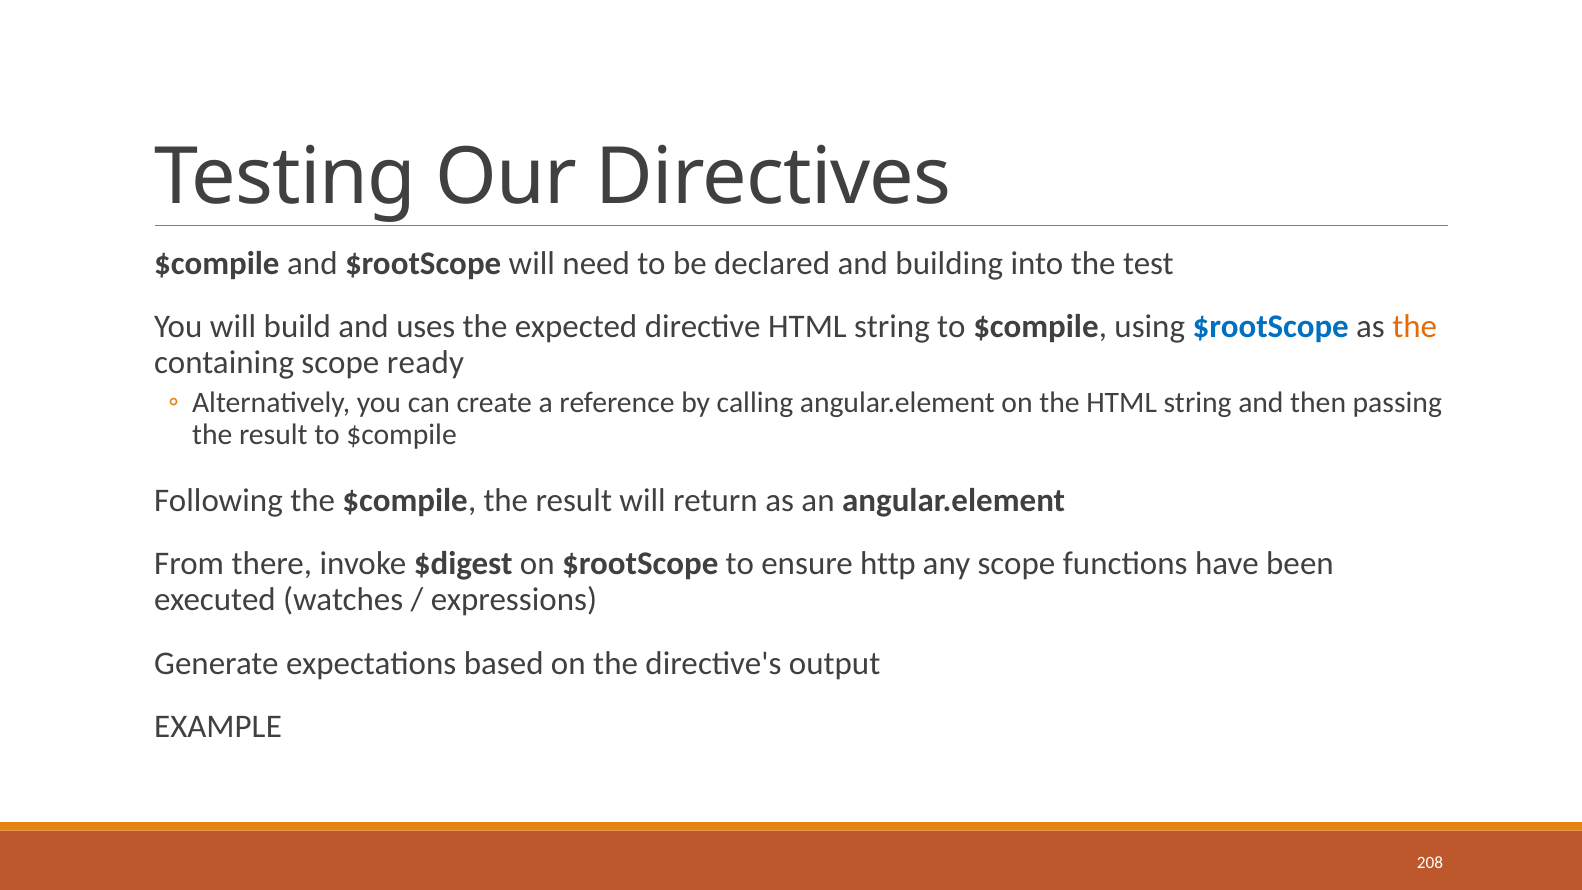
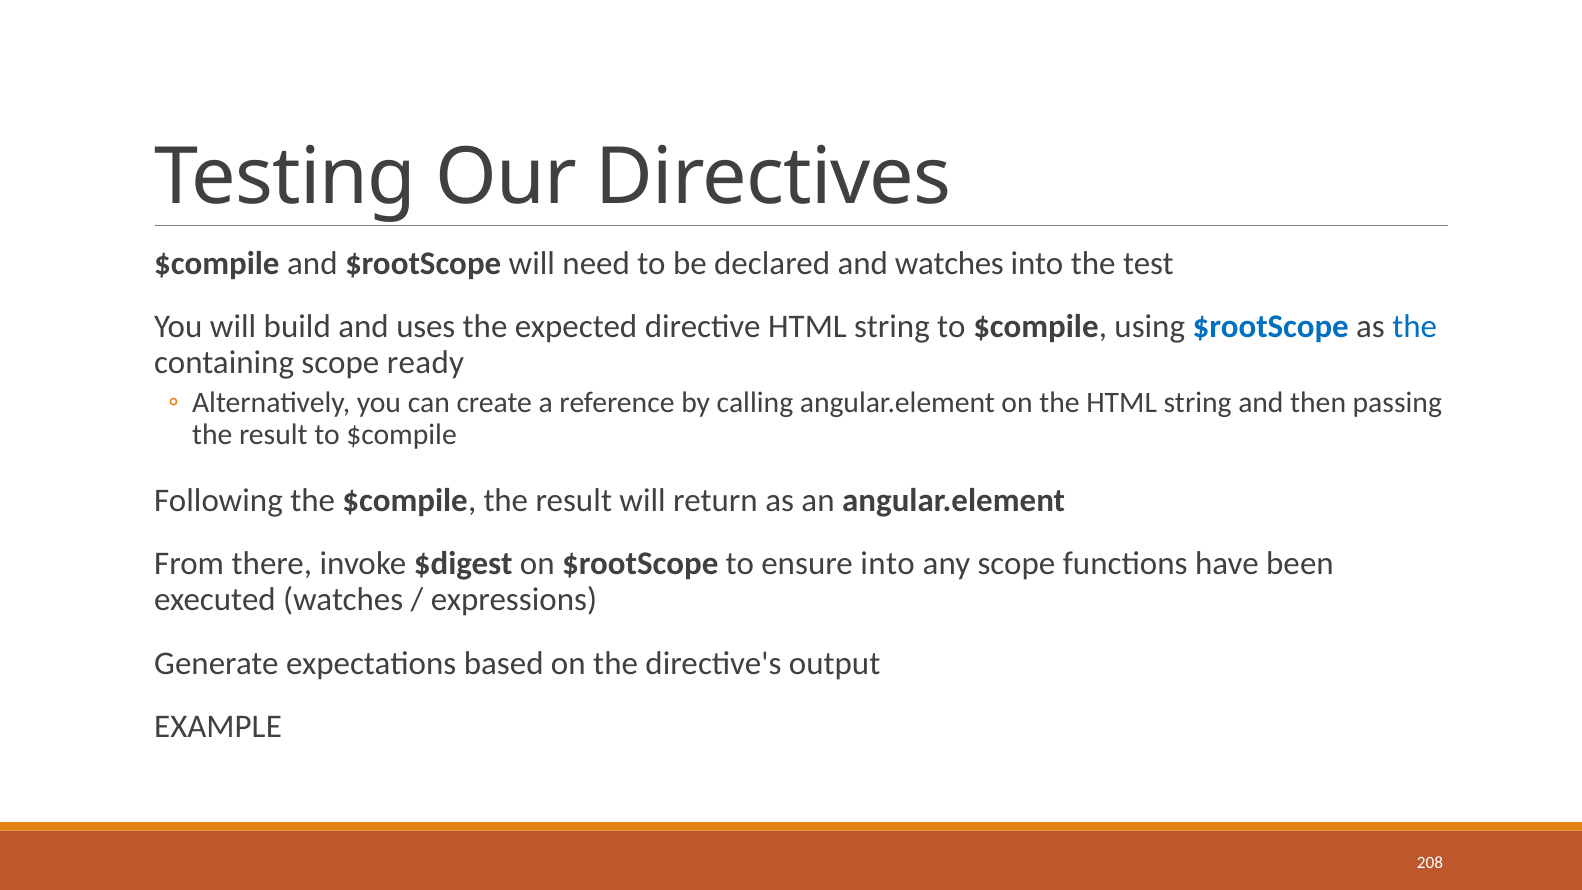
and building: building -> watches
the at (1415, 327) colour: orange -> blue
ensure http: http -> into
